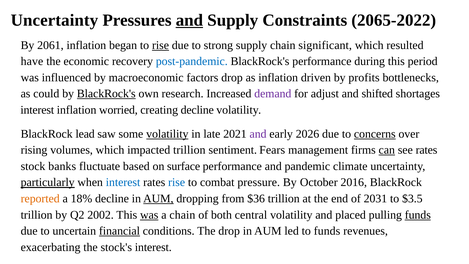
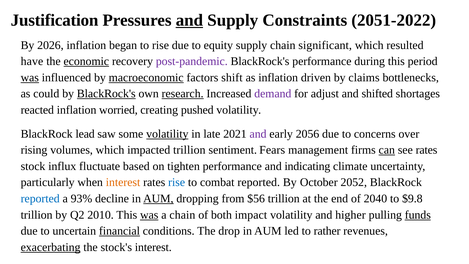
Uncertainty at (54, 20): Uncertainty -> Justification
2065-2022: 2065-2022 -> 2051-2022
2061: 2061 -> 2026
rise at (161, 45) underline: present -> none
strong: strong -> equity
economic underline: none -> present
post-pandemic colour: blue -> purple
was at (30, 77) underline: none -> present
macroeconomic underline: none -> present
factors drop: drop -> shift
profits: profits -> claims
research underline: none -> present
interest at (37, 110): interest -> reacted
creating decline: decline -> pushed
2026: 2026 -> 2056
concerns underline: present -> none
banks: banks -> influx
surface: surface -> tighten
pandemic: pandemic -> indicating
particularly underline: present -> none
interest at (123, 182) colour: blue -> orange
combat pressure: pressure -> reported
2016: 2016 -> 2052
reported at (40, 199) colour: orange -> blue
18%: 18% -> 93%
$36: $36 -> $56
2031: 2031 -> 2040
$3.5: $3.5 -> $9.8
2002: 2002 -> 2010
central: central -> impact
placed: placed -> higher
to funds: funds -> rather
exacerbating underline: none -> present
